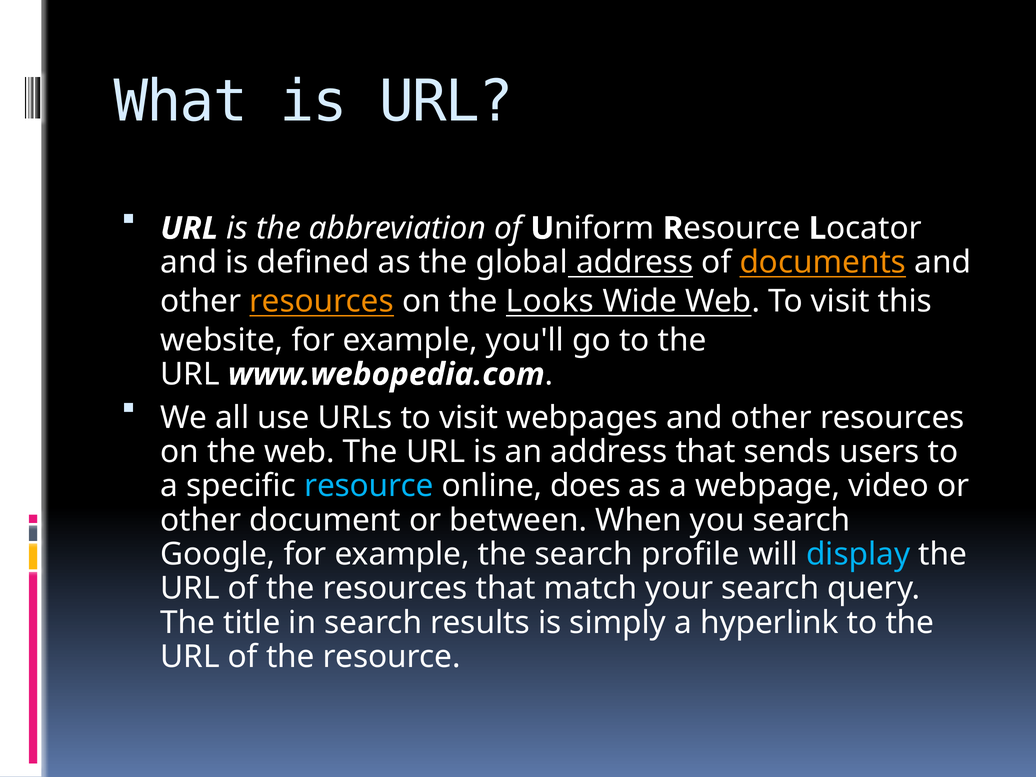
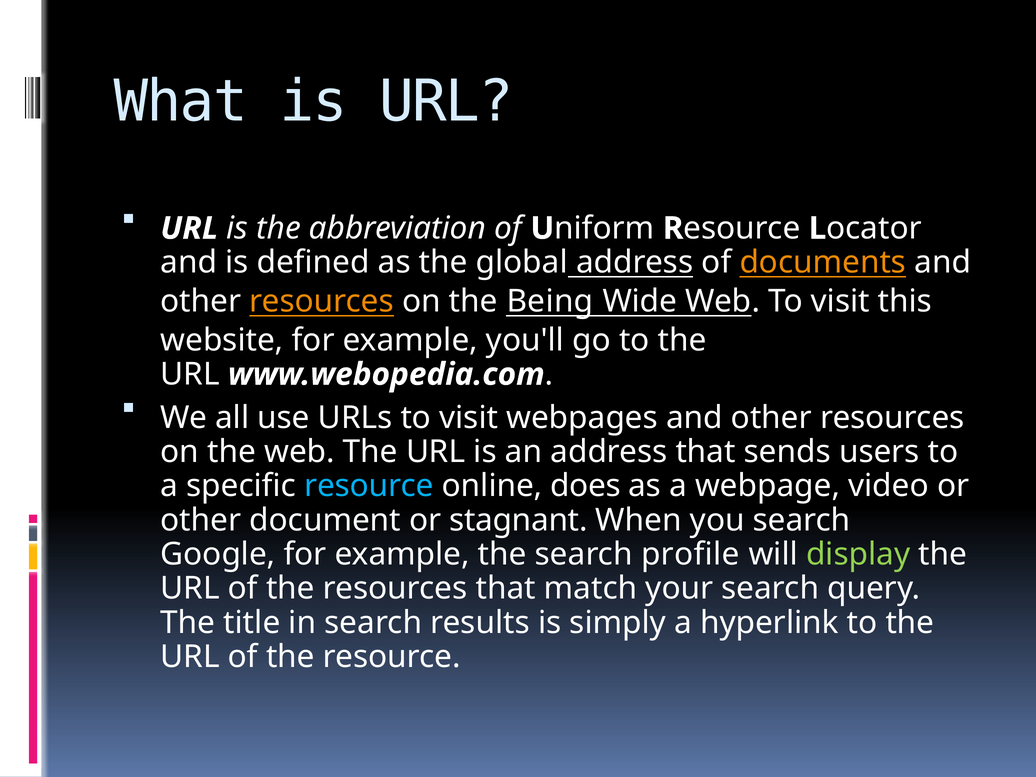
Looks: Looks -> Being
between: between -> stagnant
display colour: light blue -> light green
